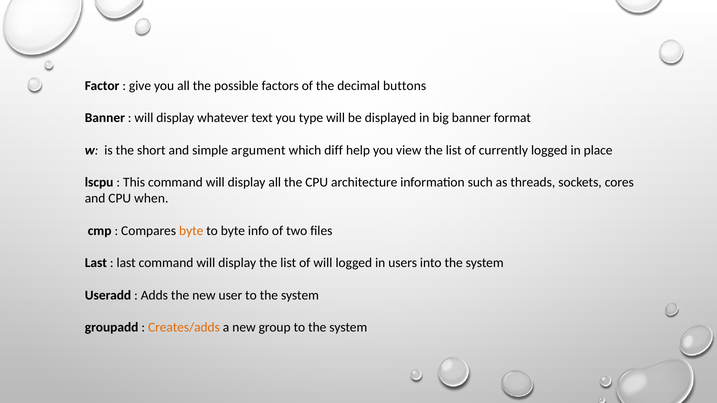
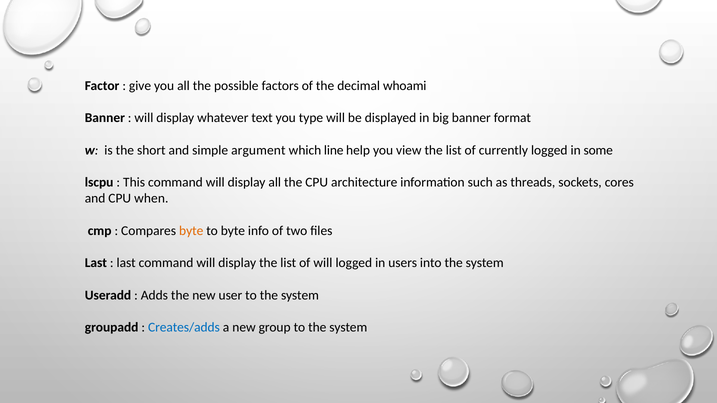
buttons: buttons -> whoami
diff: diff -> line
place: place -> some
Creates/adds colour: orange -> blue
